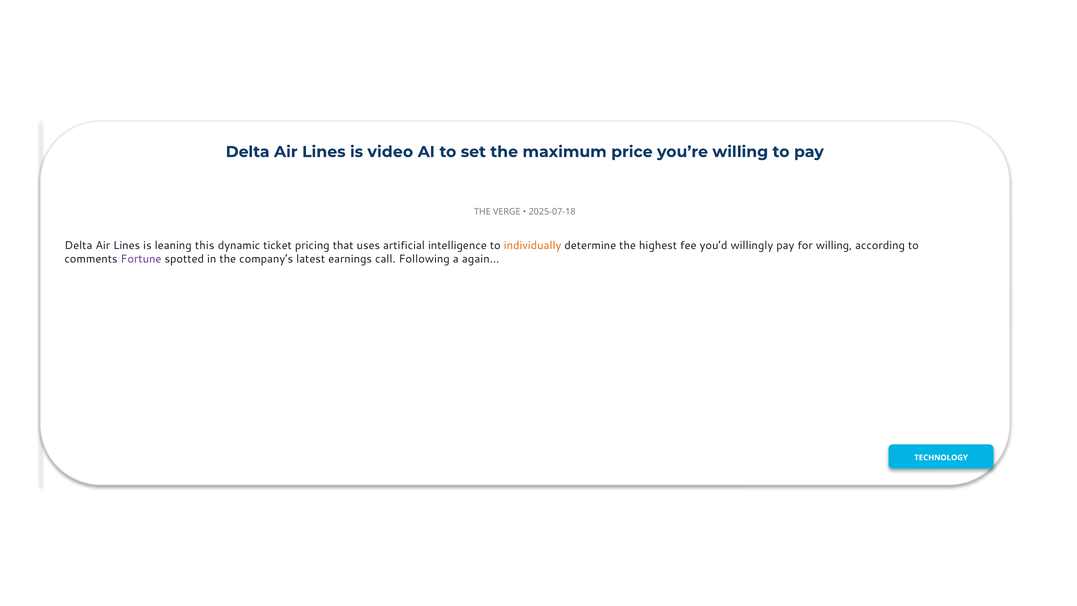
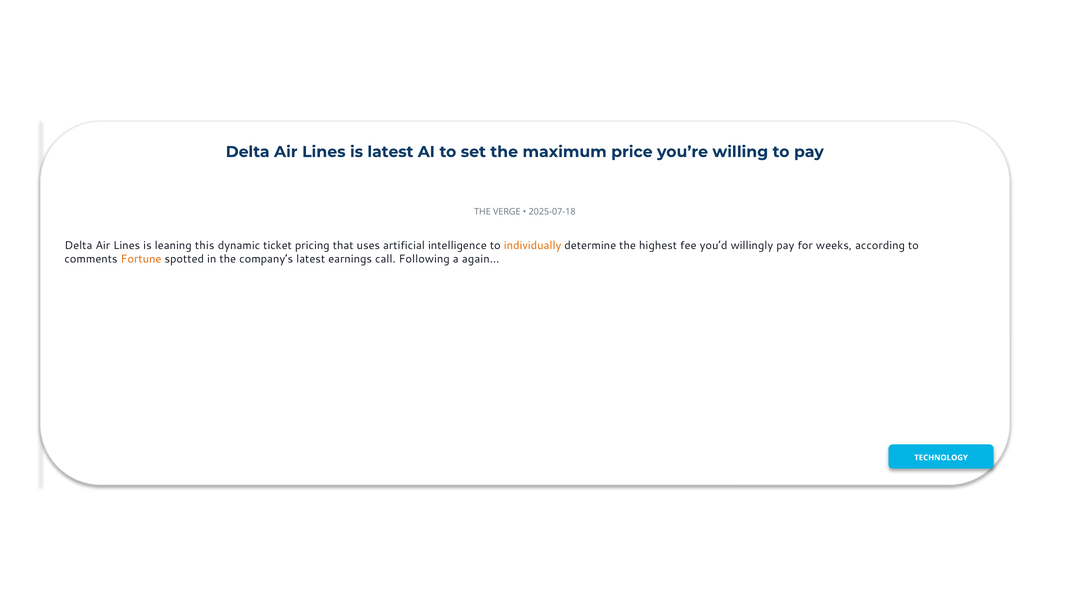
is video: video -> latest
for willing: willing -> weeks
Fortune colour: purple -> orange
